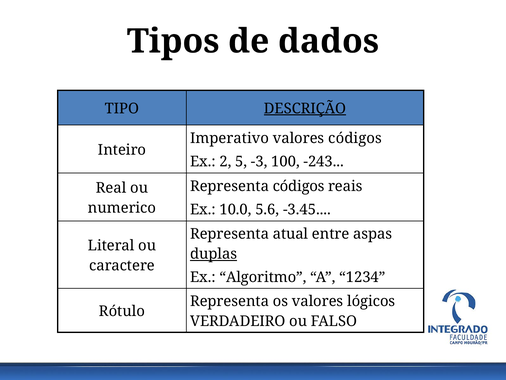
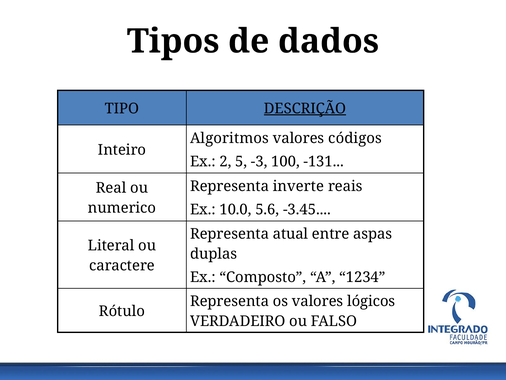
Imperativo: Imperativo -> Algoritmos
-243: -243 -> -131
Representa códigos: códigos -> inverte
duplas underline: present -> none
Algoritmo: Algoritmo -> Composto
